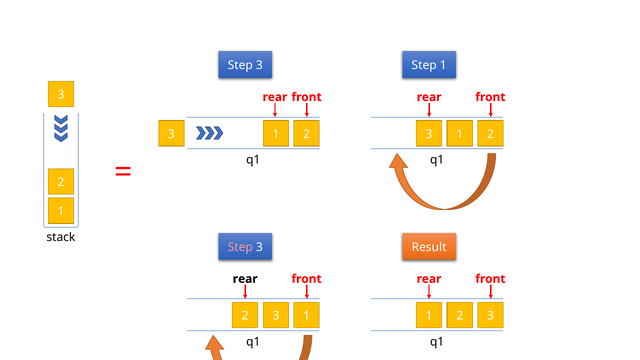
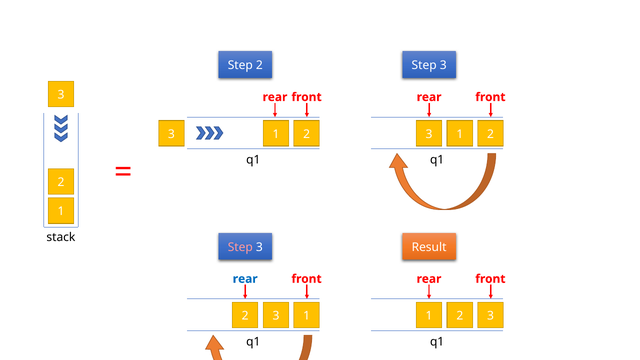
3 at (259, 65): 3 -> 2
1 at (443, 65): 1 -> 3
rear at (245, 279) colour: black -> blue
